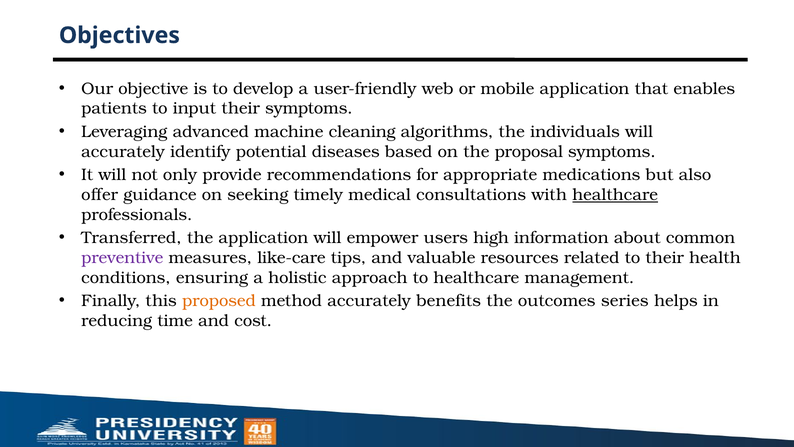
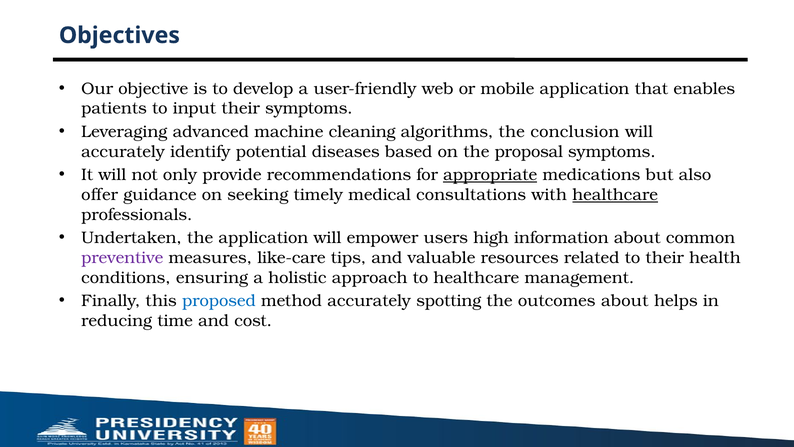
individuals: individuals -> conclusion
appropriate underline: none -> present
Transferred: Transferred -> Undertaken
proposed colour: orange -> blue
benefits: benefits -> spotting
outcomes series: series -> about
